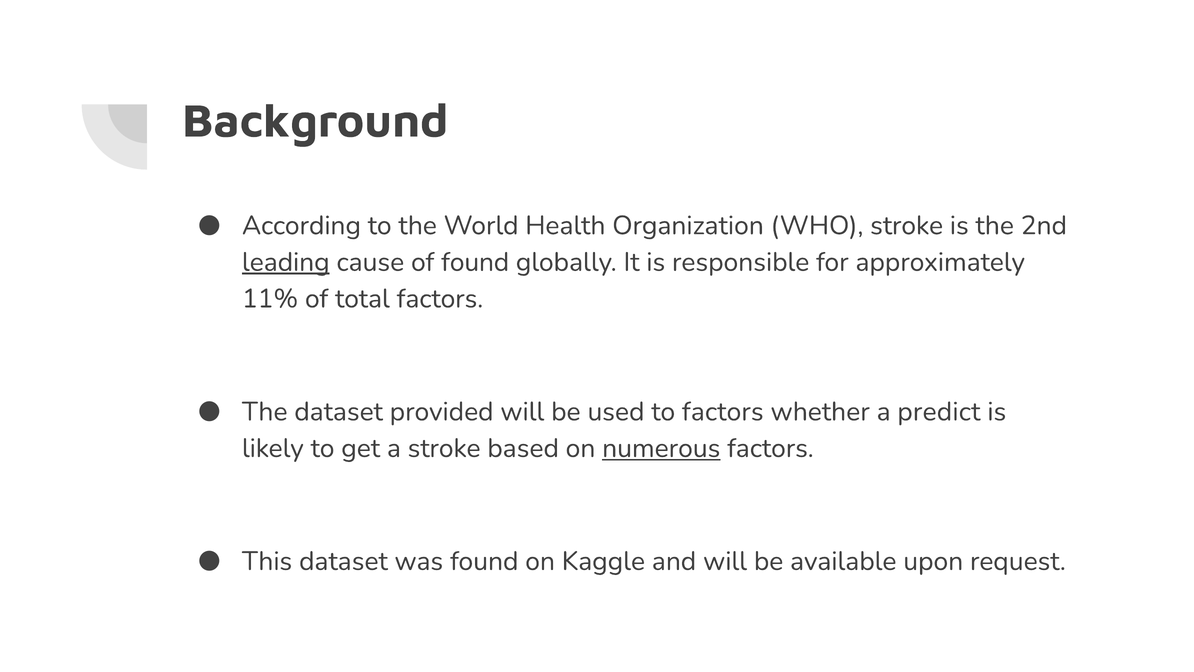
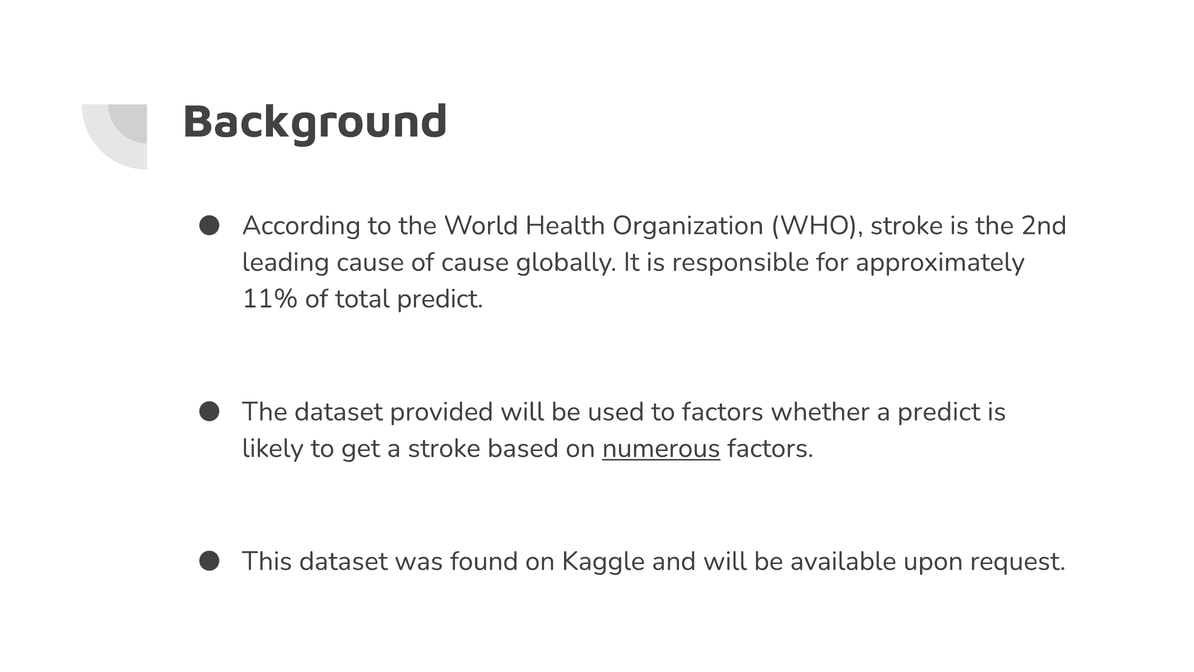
leading underline: present -> none
of found: found -> cause
total factors: factors -> predict
